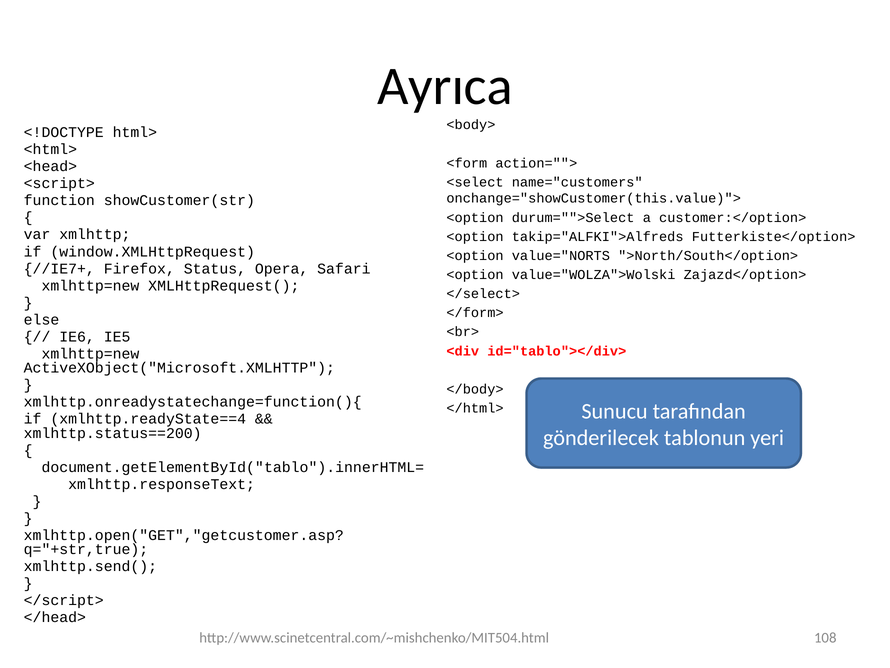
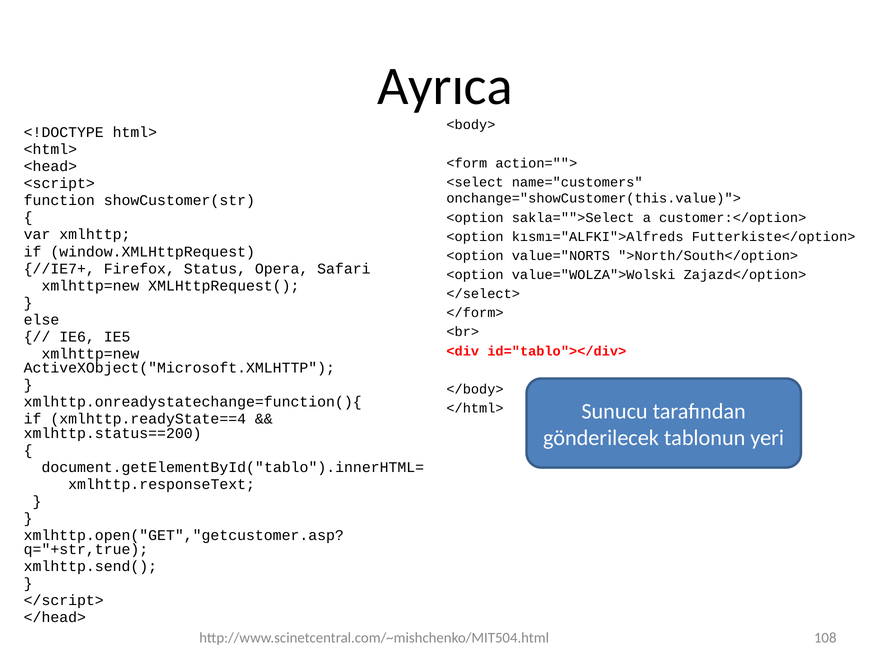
durum="">Select: durum="">Select -> sakla="">Select
takip="ALFKI">Alfreds: takip="ALFKI">Alfreds -> kısmı="ALFKI">Alfreds
